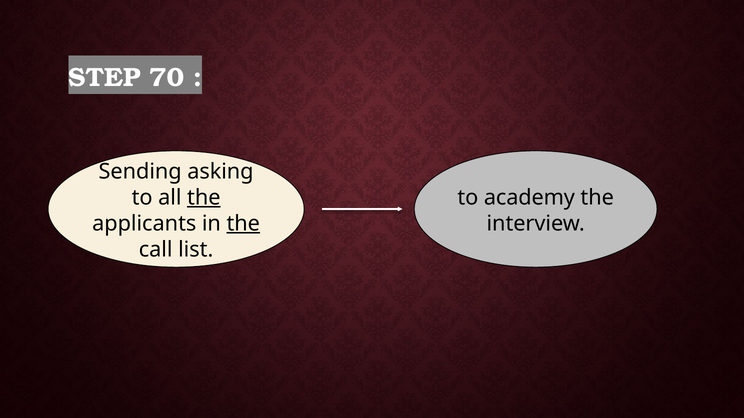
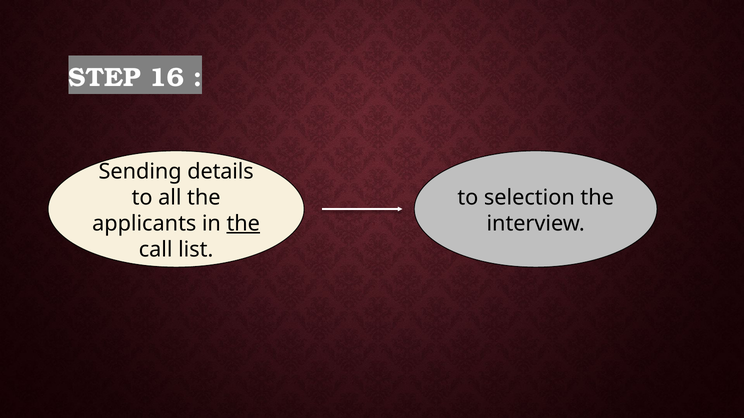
70: 70 -> 16
asking: asking -> details
the at (204, 198) underline: present -> none
academy: academy -> selection
